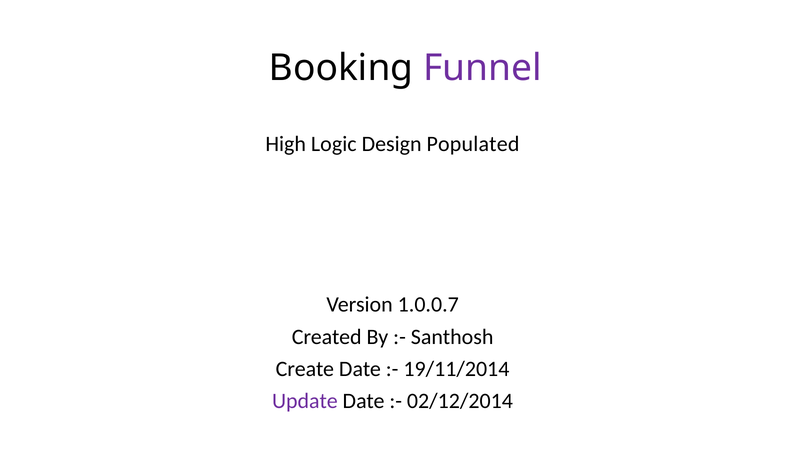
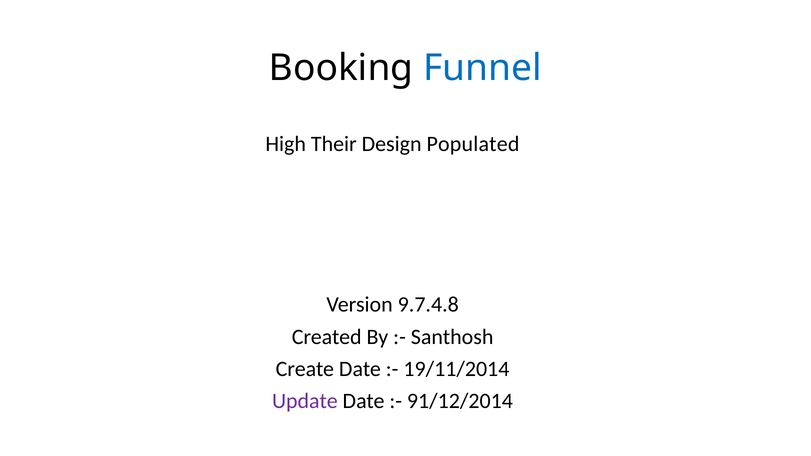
Funnel colour: purple -> blue
Logic: Logic -> Their
1.0.0.7: 1.0.0.7 -> 9.7.4.8
02/12/2014: 02/12/2014 -> 91/12/2014
